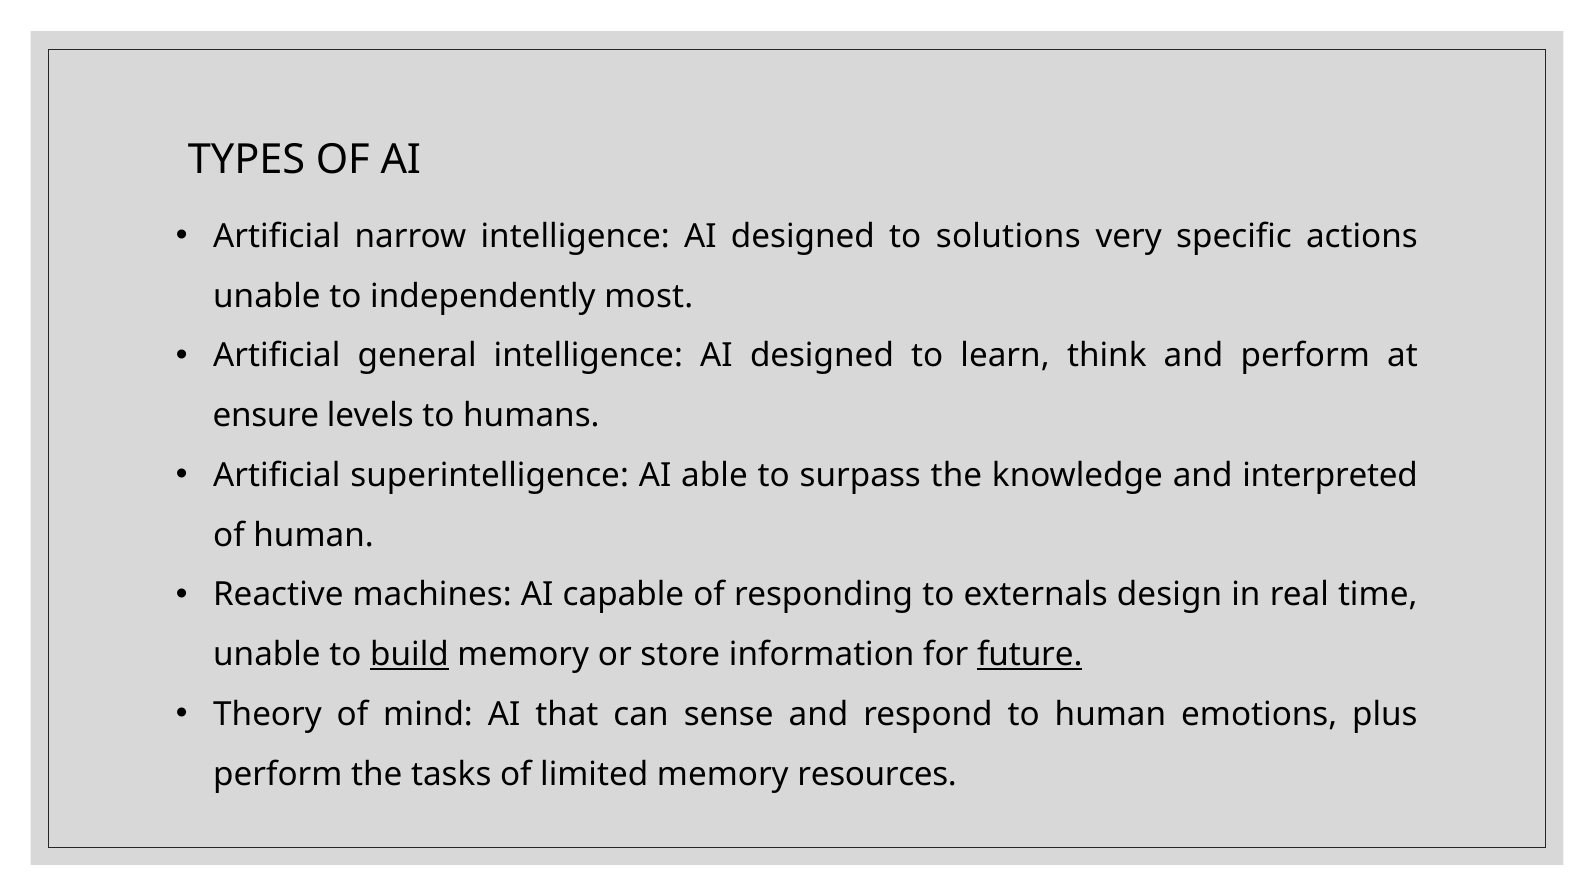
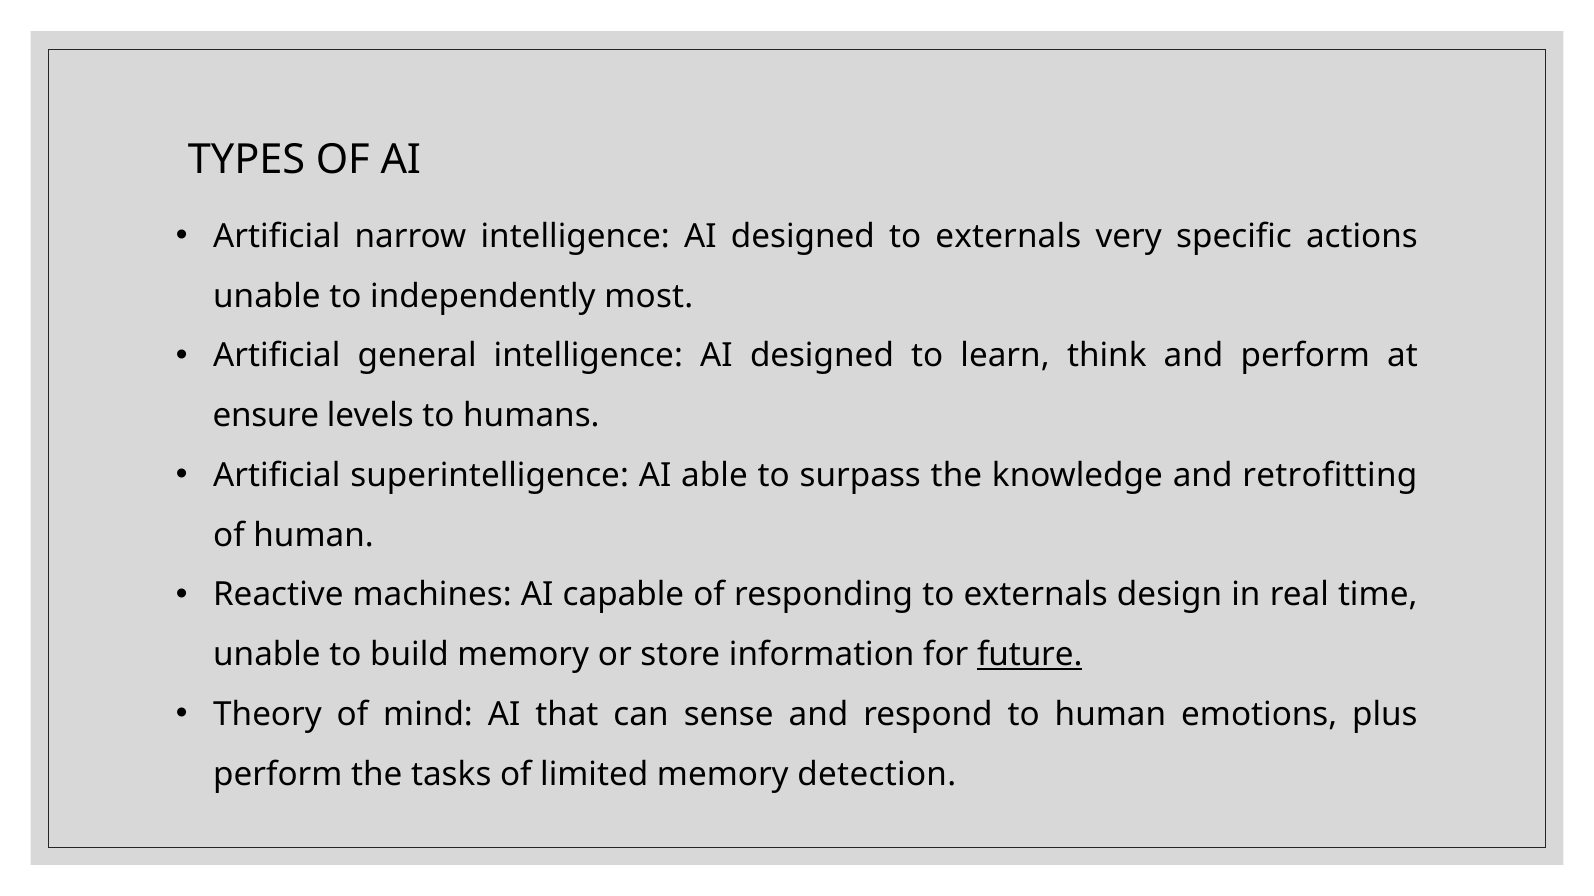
designed to solutions: solutions -> externals
interpreted: interpreted -> retrofitting
build underline: present -> none
resources: resources -> detection
